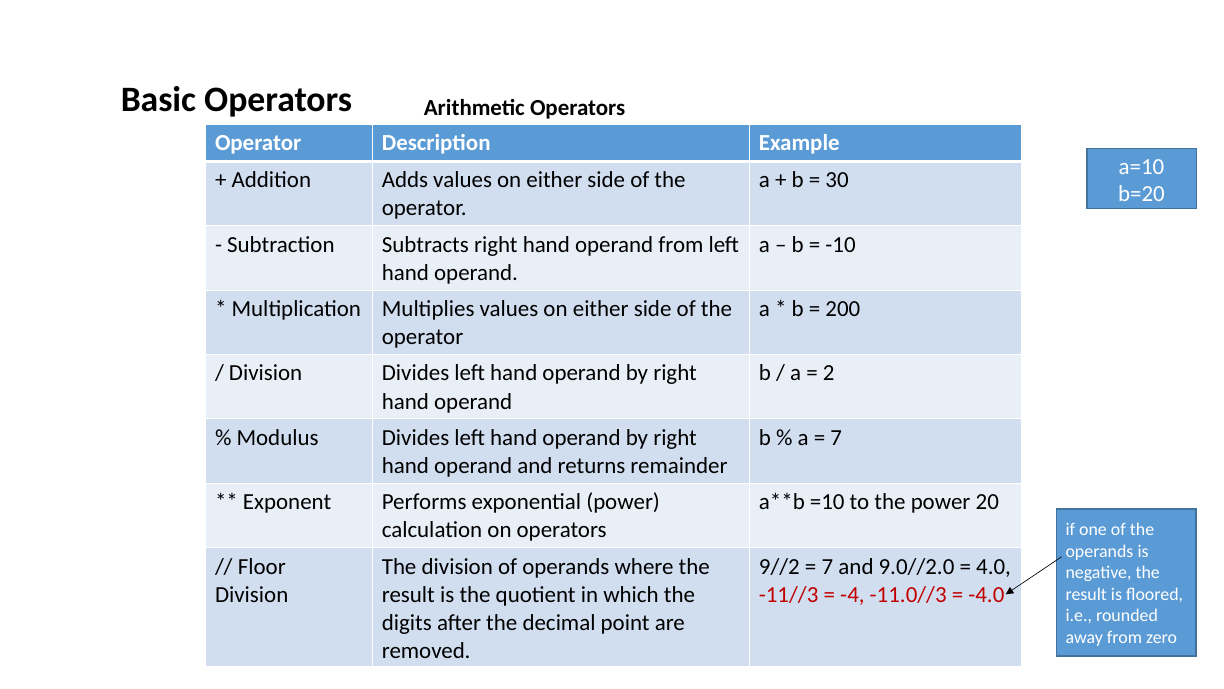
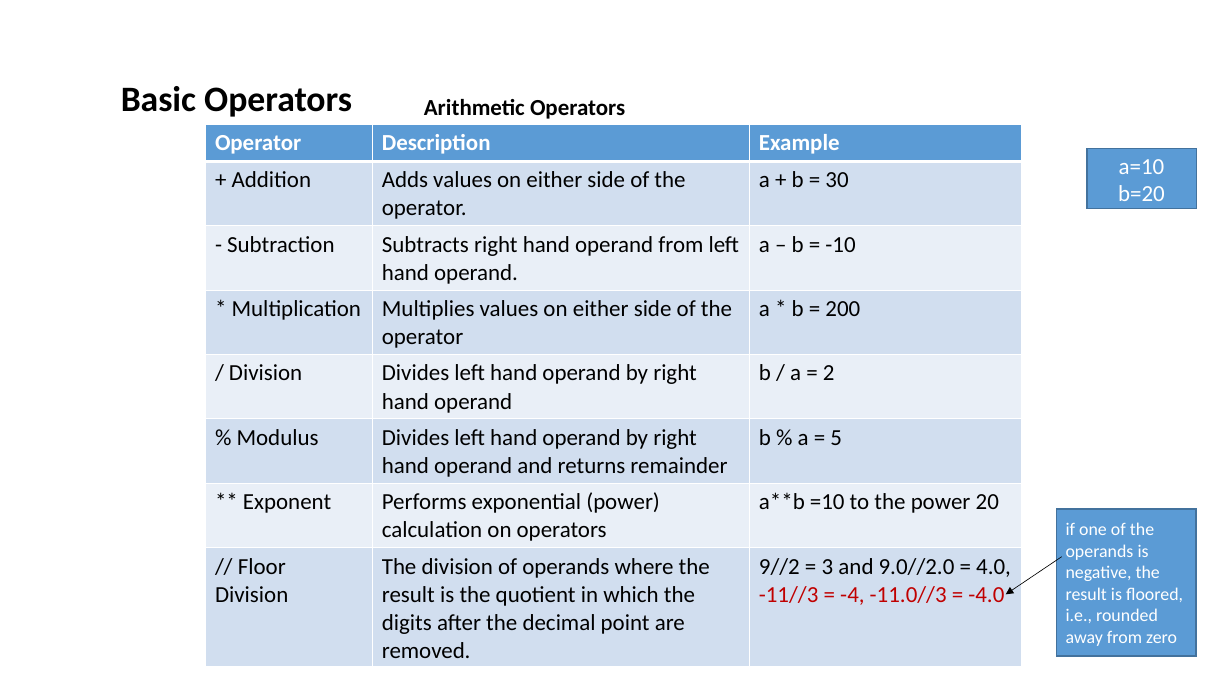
7 at (836, 437): 7 -> 5
7 at (827, 566): 7 -> 3
